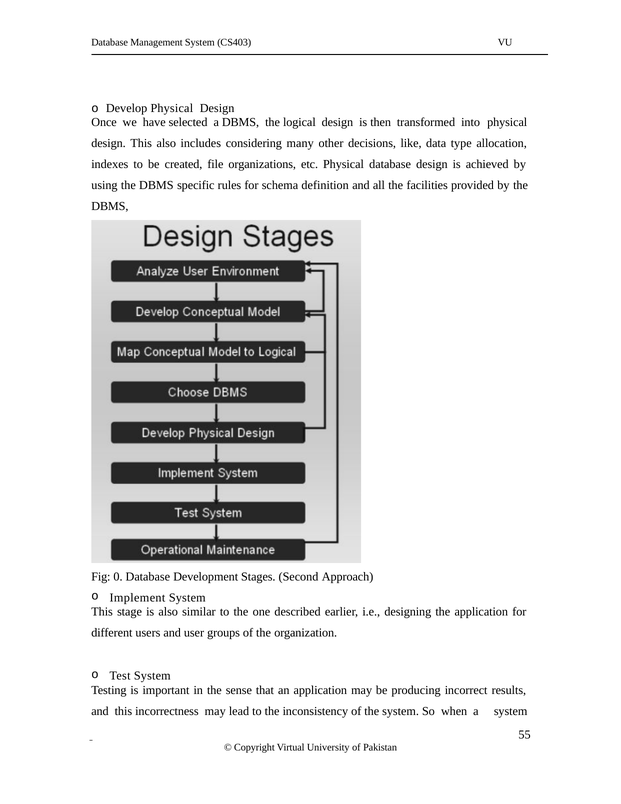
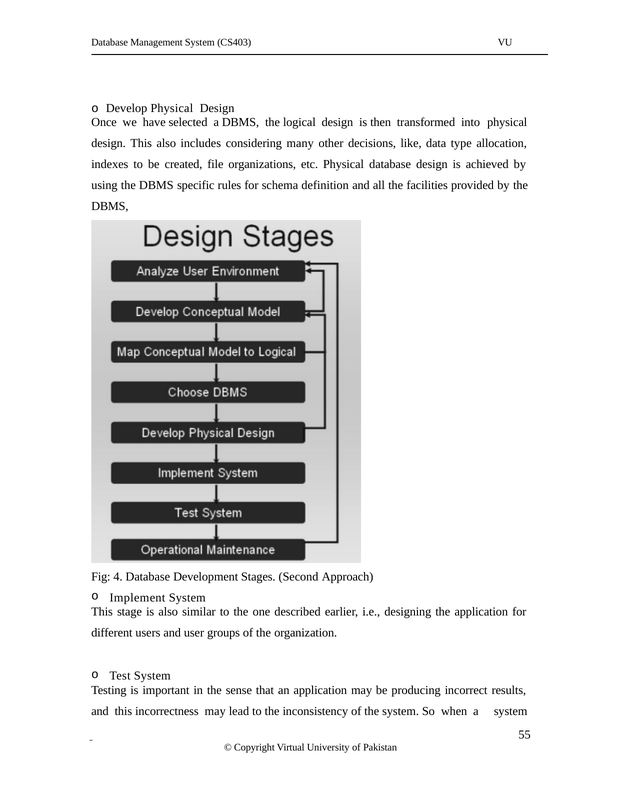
0: 0 -> 4
